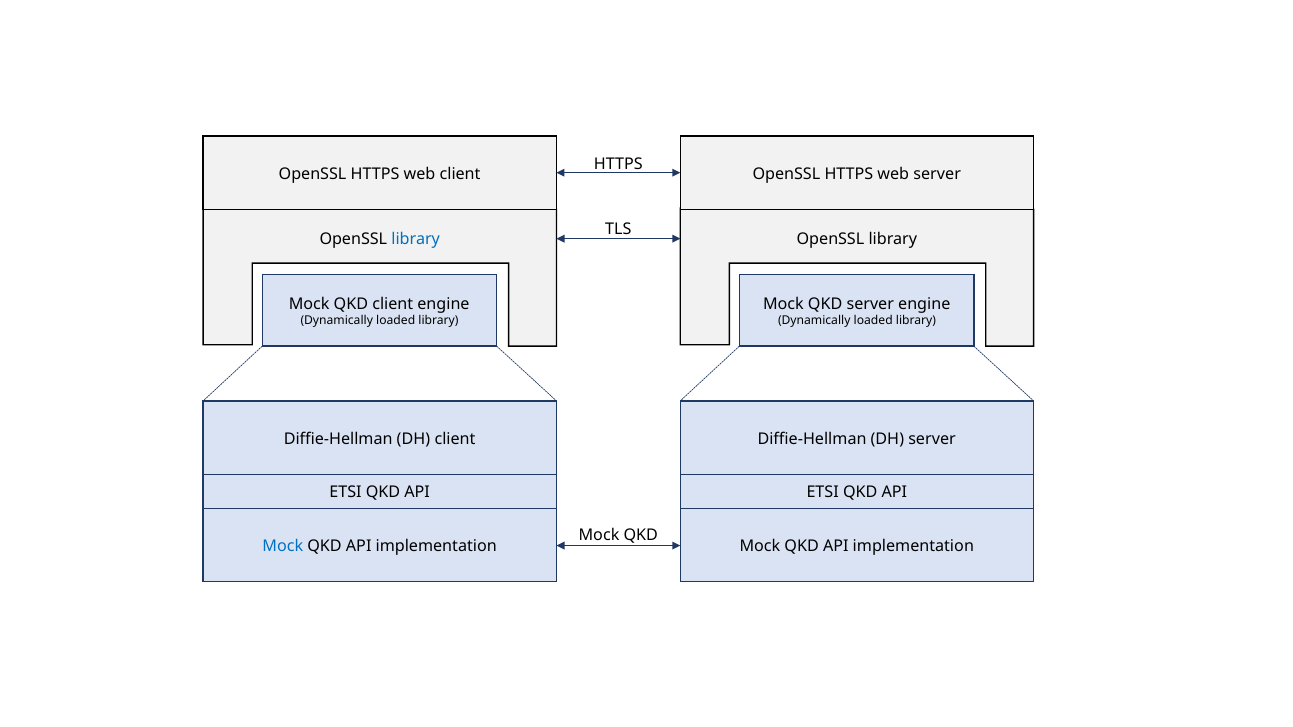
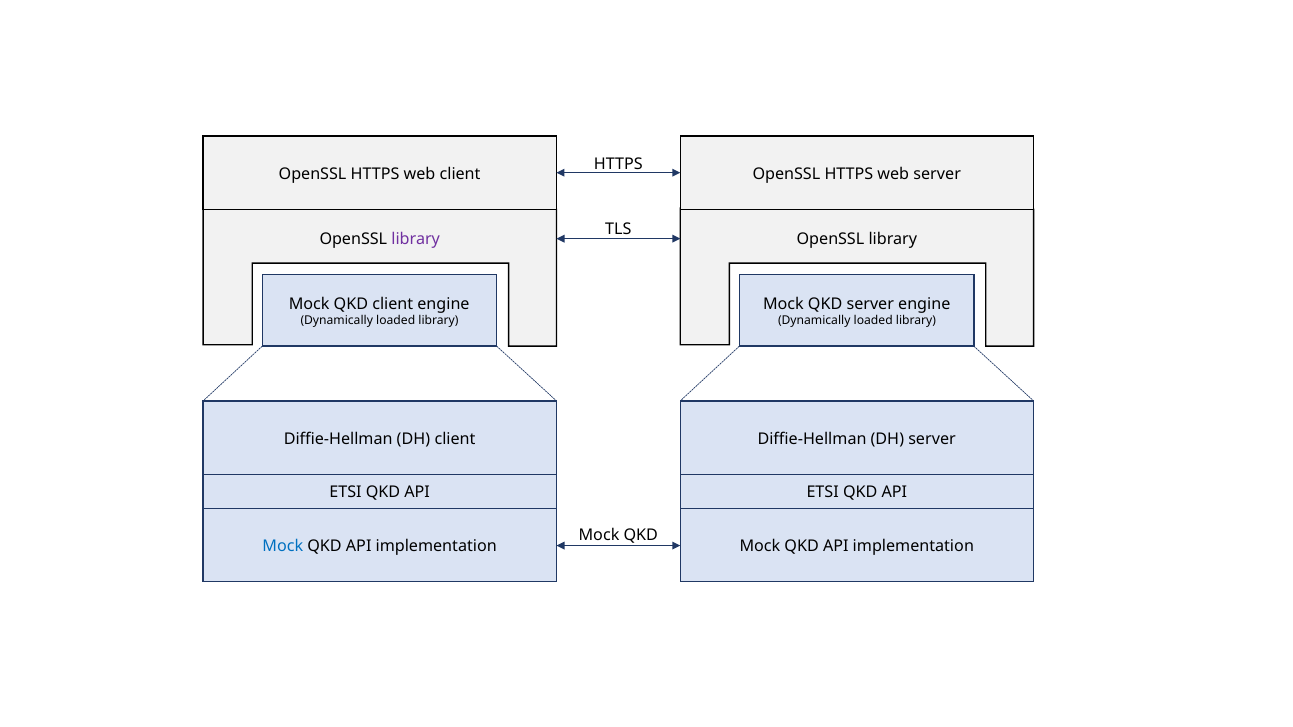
library at (416, 239) colour: blue -> purple
